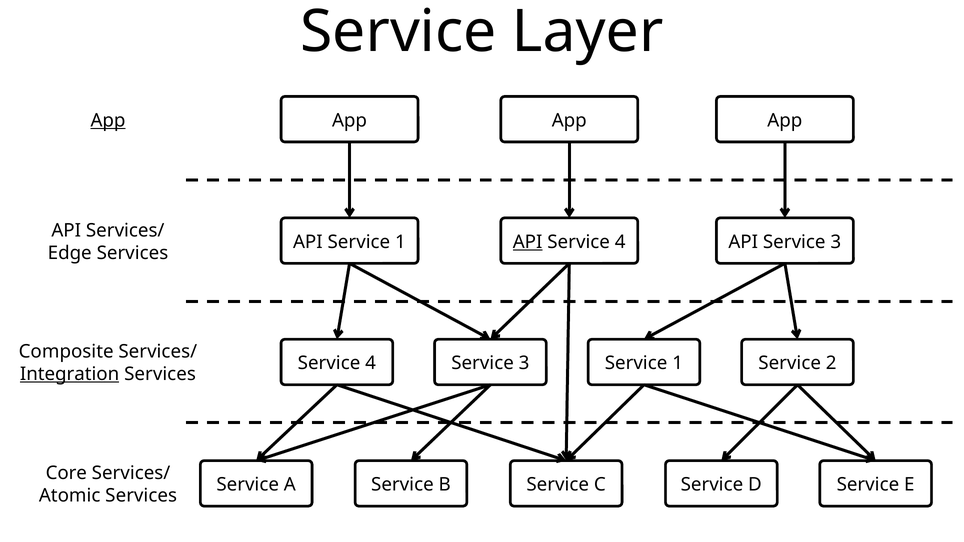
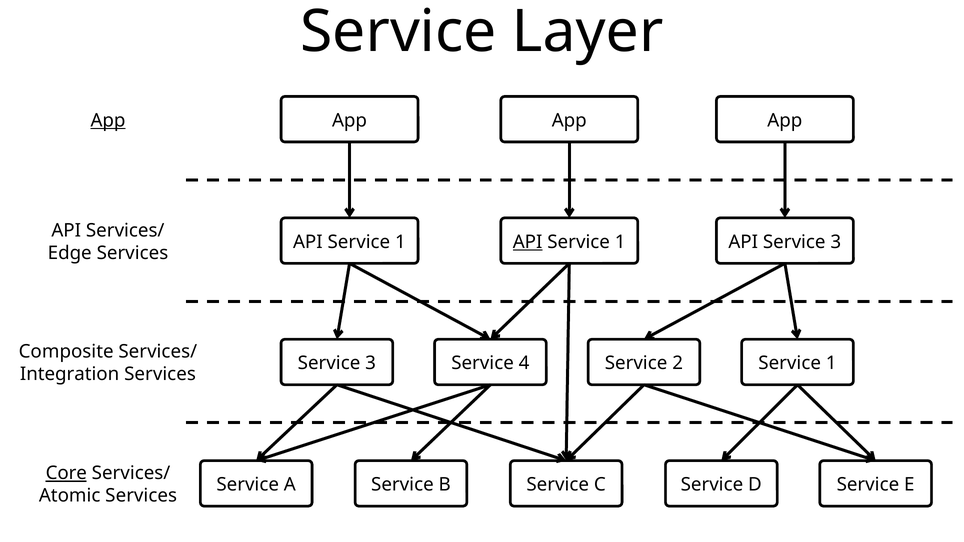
4 at (620, 242): 4 -> 1
4 at (371, 363): 4 -> 3
3 at (524, 363): 3 -> 4
1 at (678, 363): 1 -> 2
2 at (831, 363): 2 -> 1
Integration underline: present -> none
Core underline: none -> present
